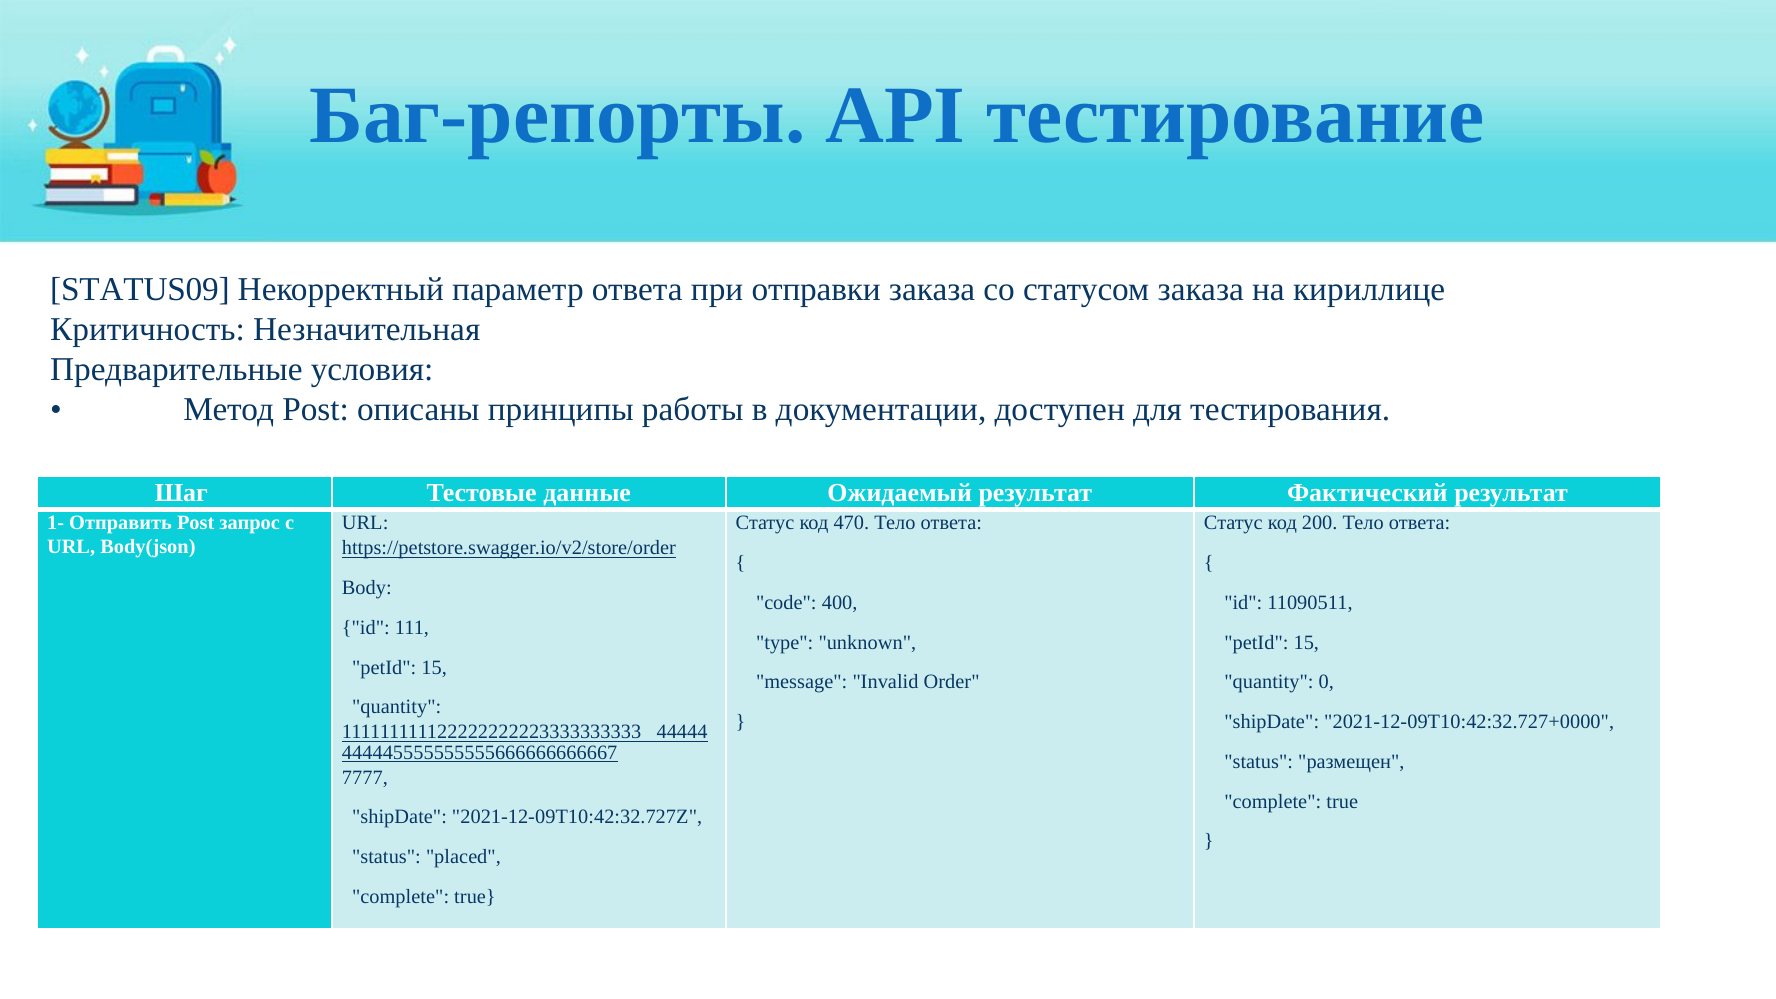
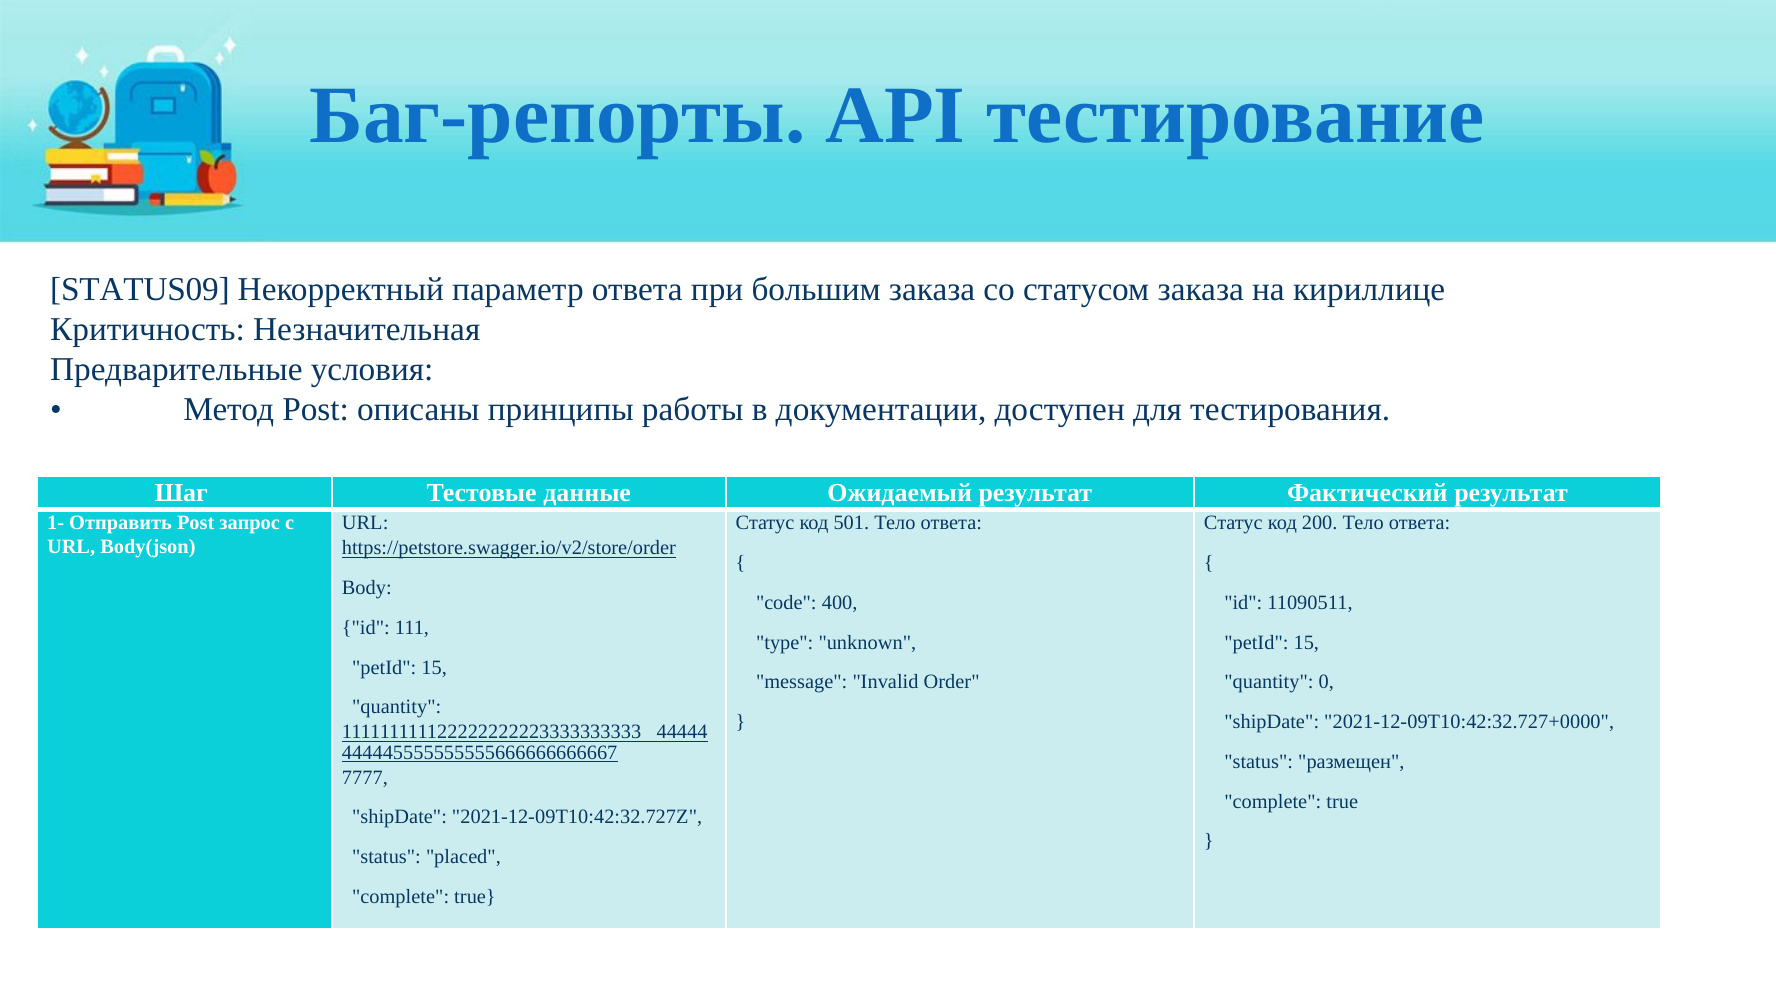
отправки: отправки -> большим
470: 470 -> 501
